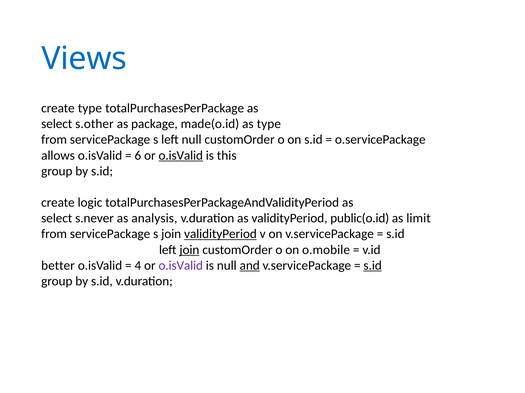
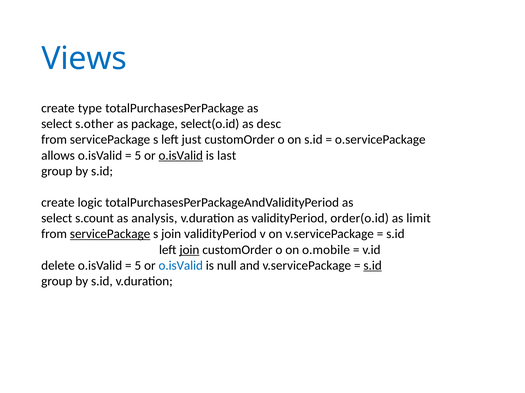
made(o.id: made(o.id -> select(o.id
as type: type -> desc
left null: null -> just
6 at (138, 156): 6 -> 5
this: this -> last
s.never: s.never -> s.count
public(o.id: public(o.id -> order(o.id
servicePackage at (110, 234) underline: none -> present
validityPeriod at (220, 234) underline: present -> none
better: better -> delete
4 at (138, 266): 4 -> 5
o.isValid at (181, 266) colour: purple -> blue
and underline: present -> none
